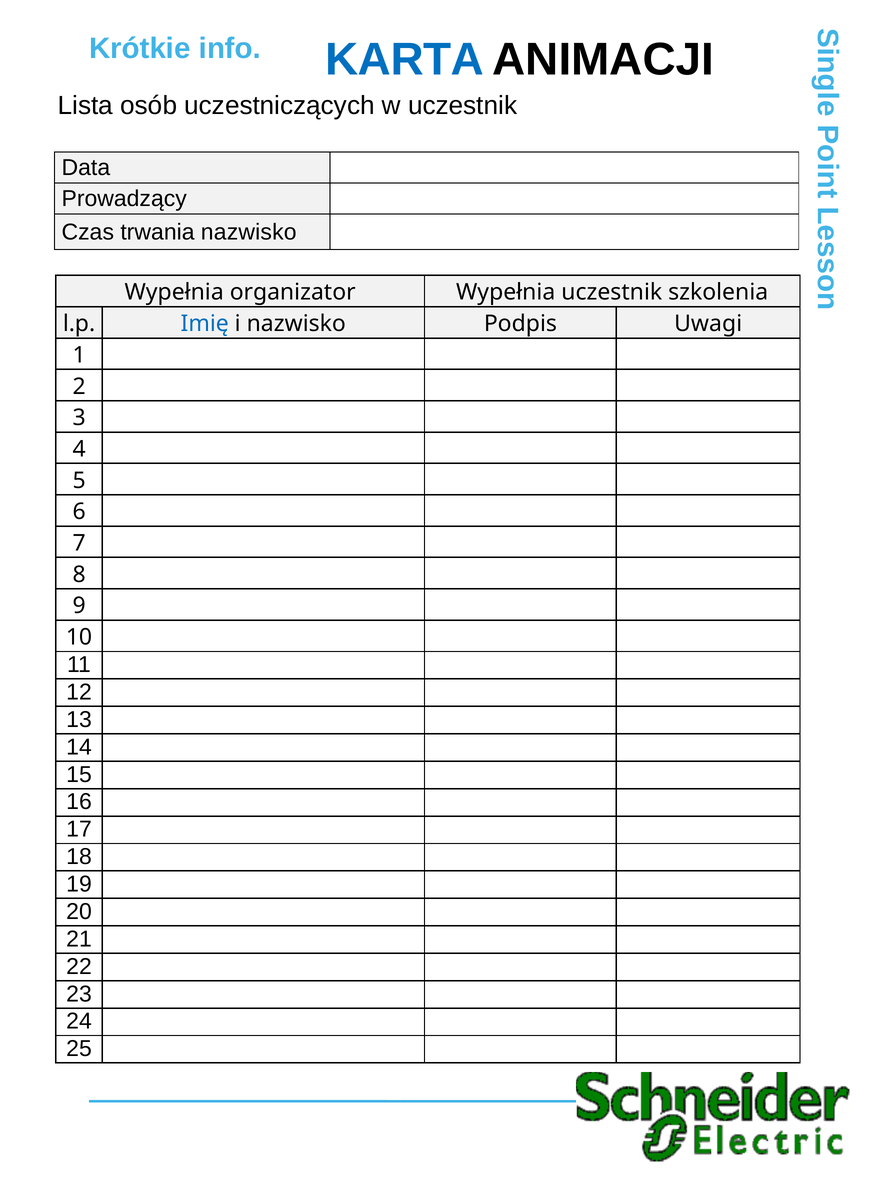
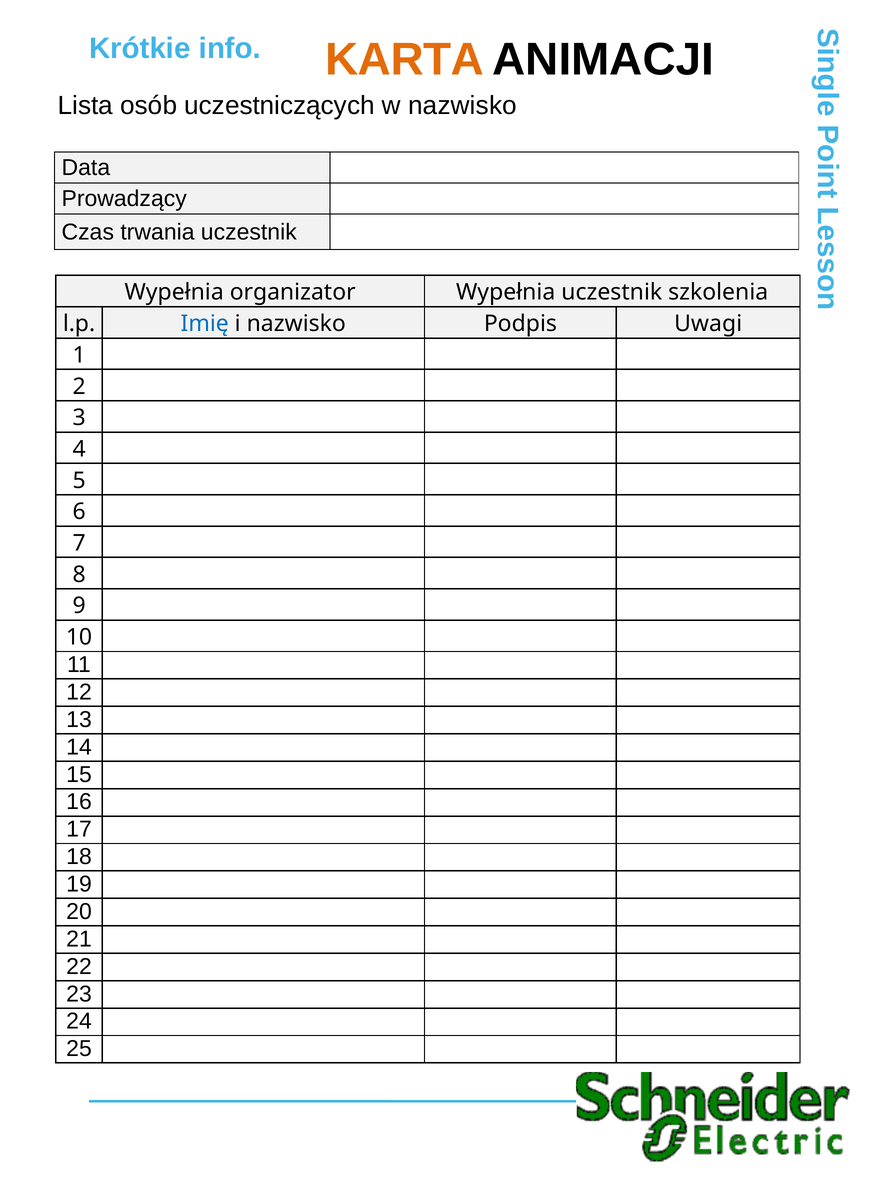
KARTA colour: blue -> orange
w uczestnik: uczestnik -> nazwisko
trwania nazwisko: nazwisko -> uczestnik
